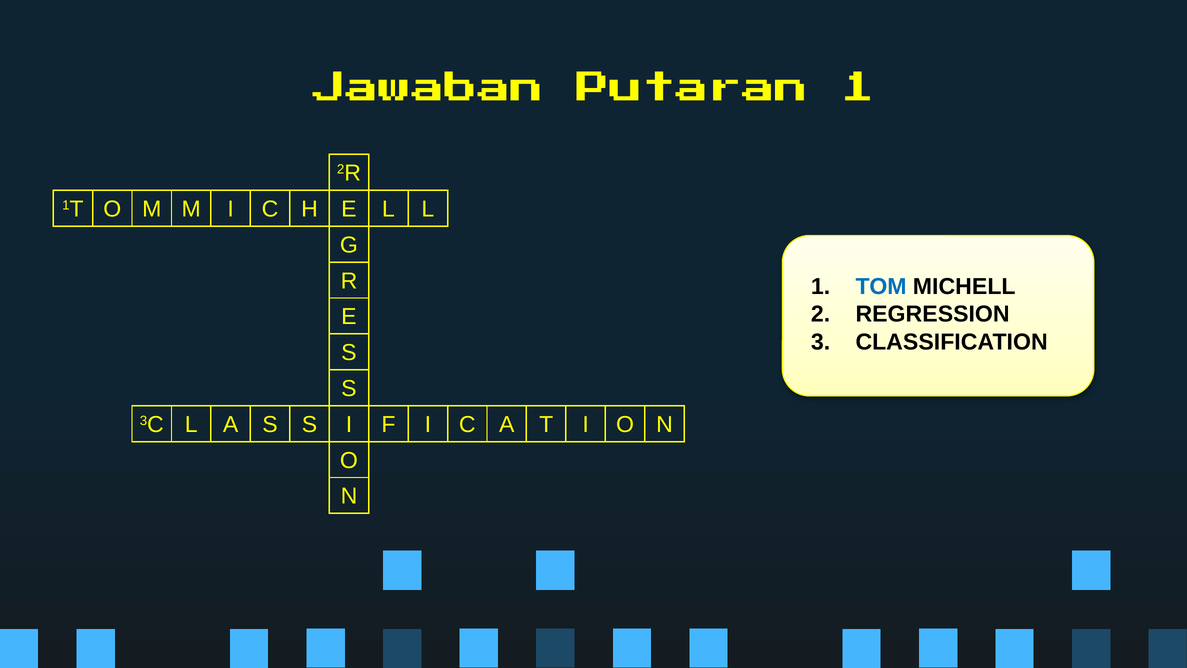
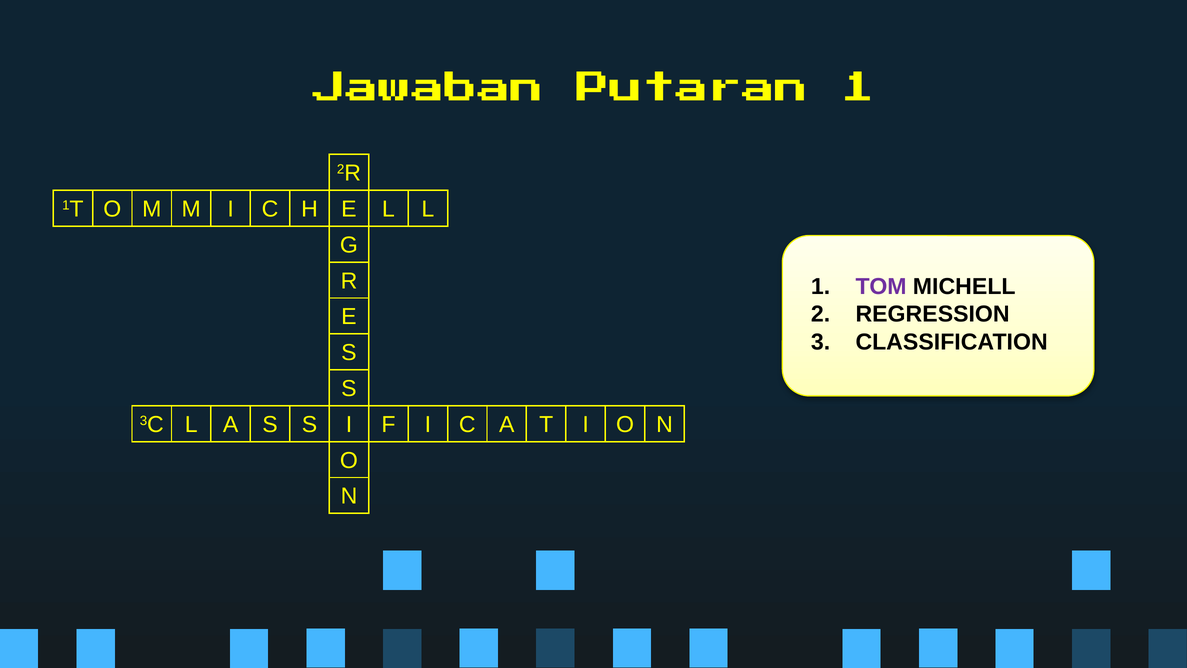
TOM colour: blue -> purple
